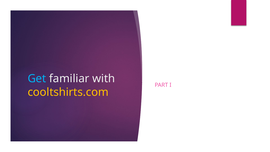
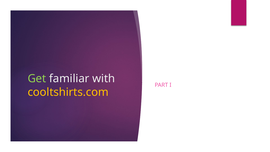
Get colour: light blue -> light green
